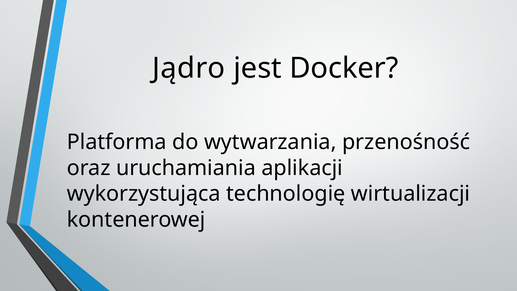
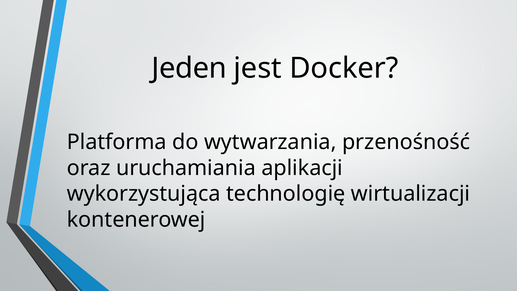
Jądro: Jądro -> Jeden
